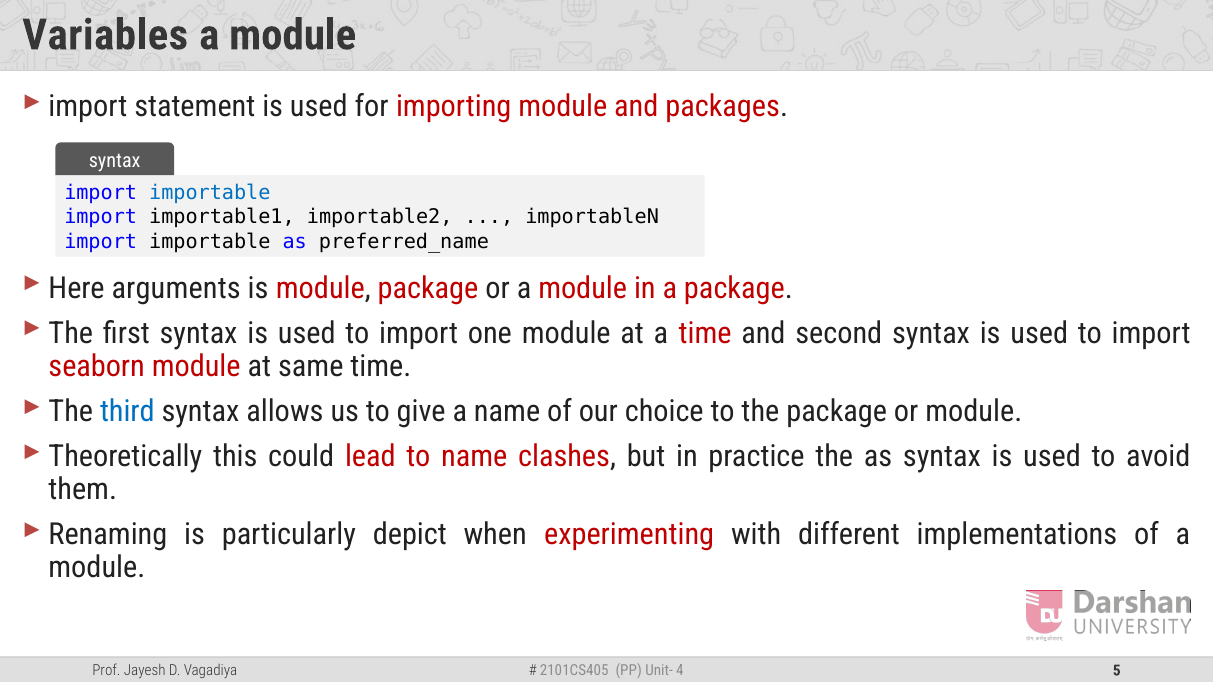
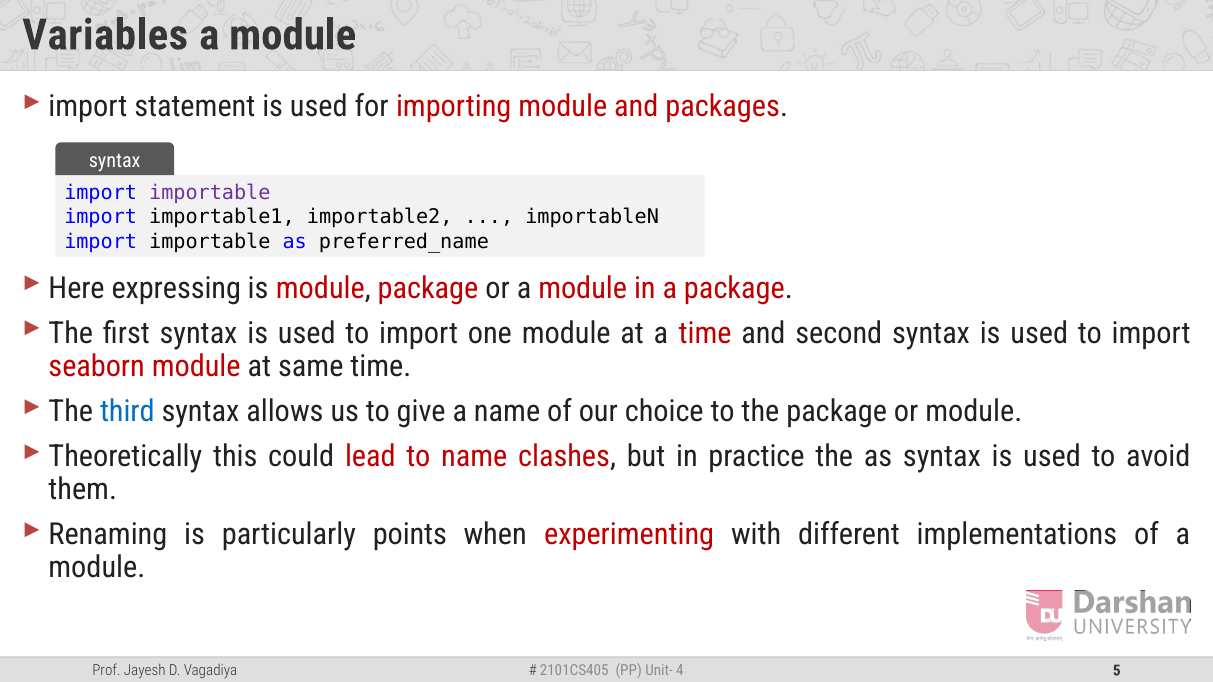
importable at (210, 193) colour: blue -> purple
arguments: arguments -> expressing
depict: depict -> points
